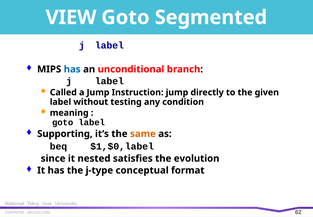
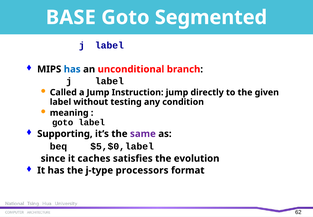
VIEW: VIEW -> BASE
same colour: orange -> purple
$1,$0,label: $1,$0,label -> $5,$0,label
nested: nested -> caches
conceptual: conceptual -> processors
